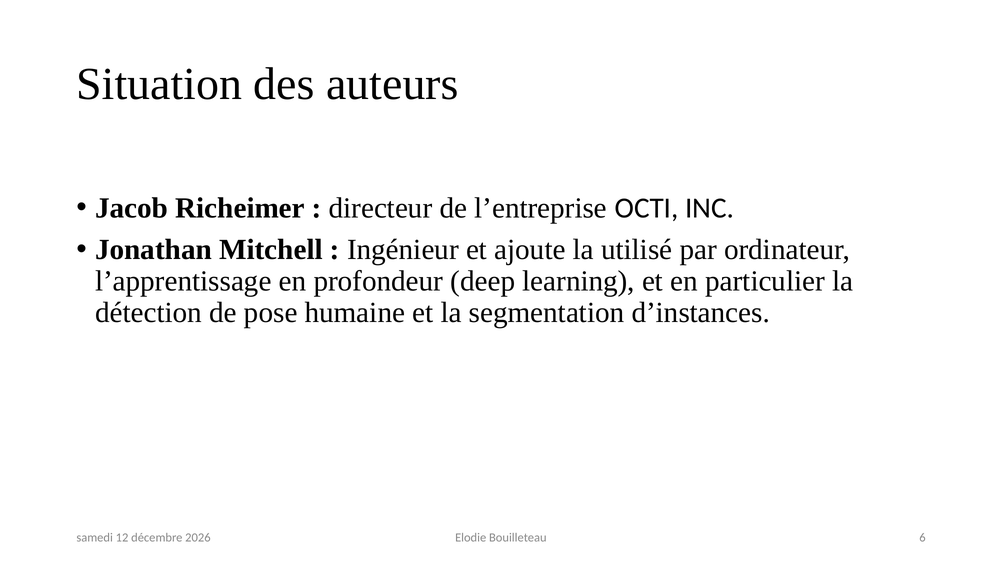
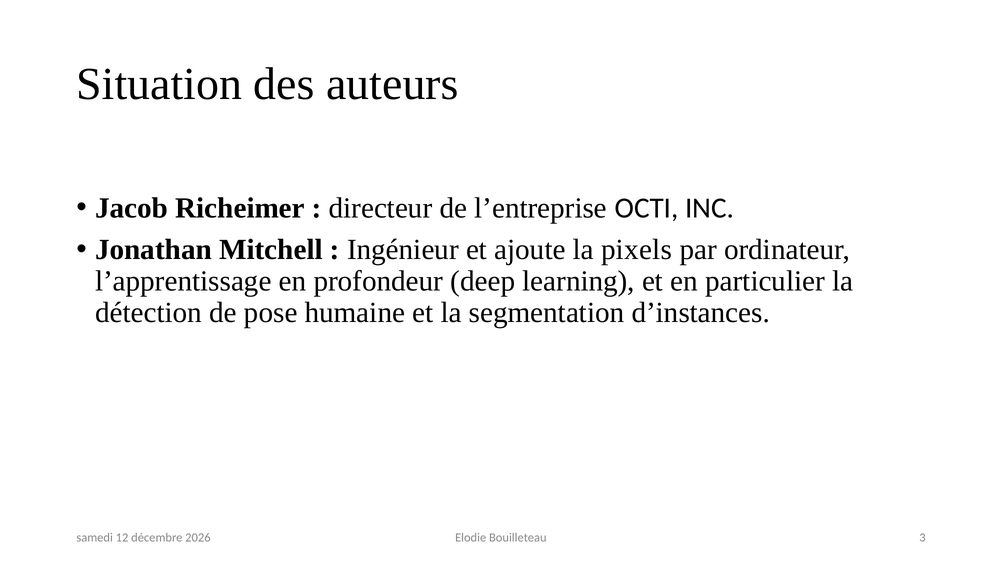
utilisé: utilisé -> pixels
6: 6 -> 3
